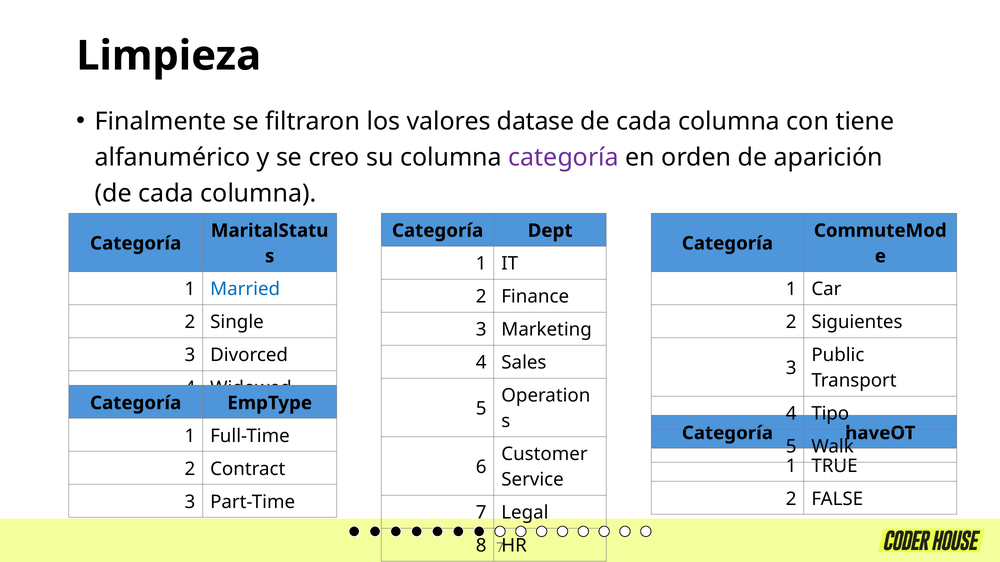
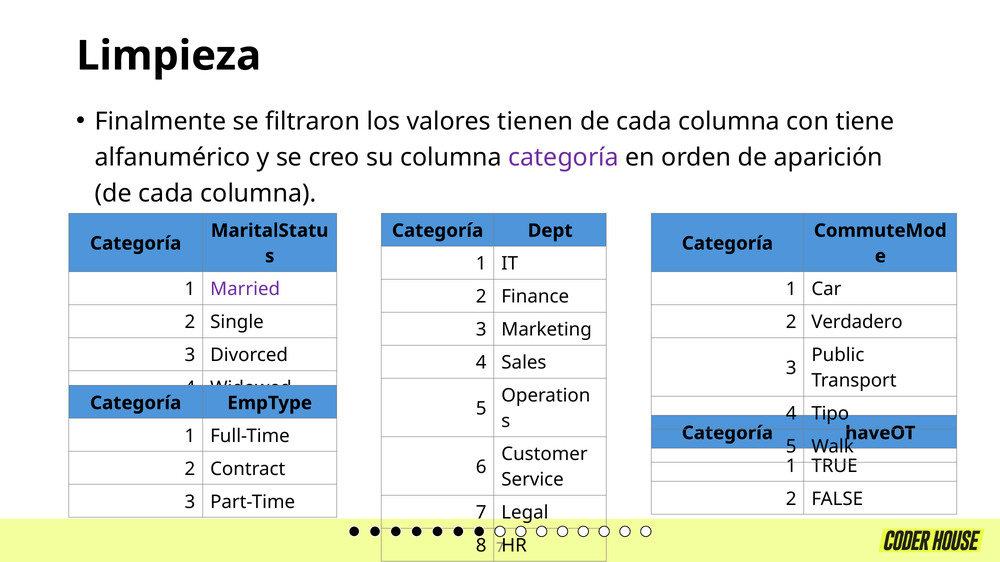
datase: datase -> tienen
Married colour: blue -> purple
Siguientes: Siguientes -> Verdadero
